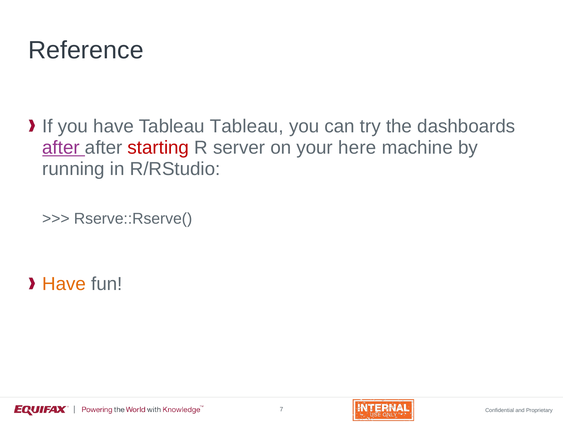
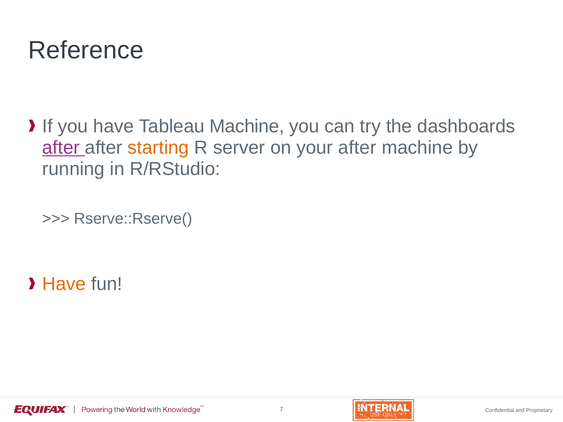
Tableau Tableau: Tableau -> Machine
starting colour: red -> orange
your here: here -> after
